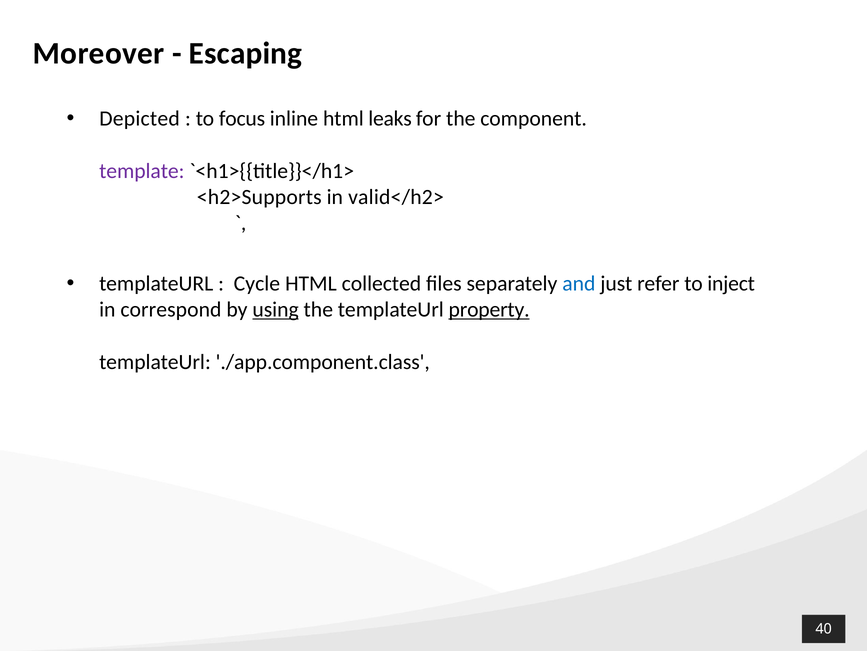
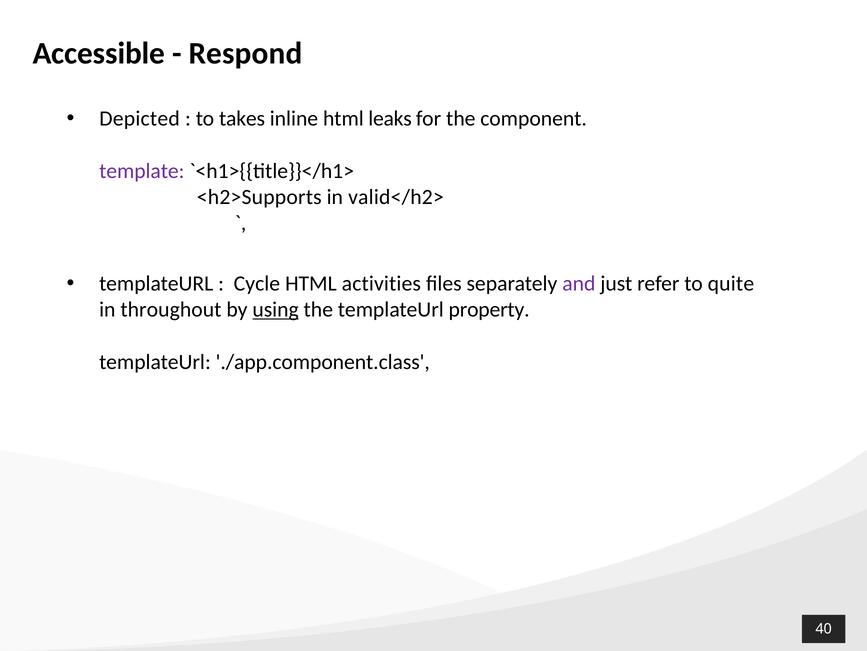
Moreover: Moreover -> Accessible
Escaping: Escaping -> Respond
focus: focus -> takes
collected: collected -> activities
and colour: blue -> purple
inject: inject -> quite
correspond: correspond -> throughout
property underline: present -> none
